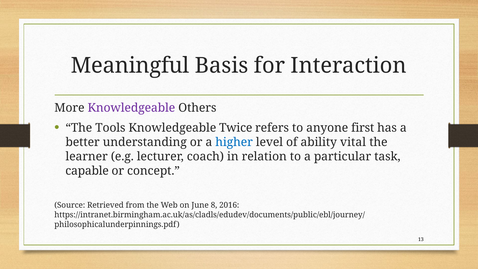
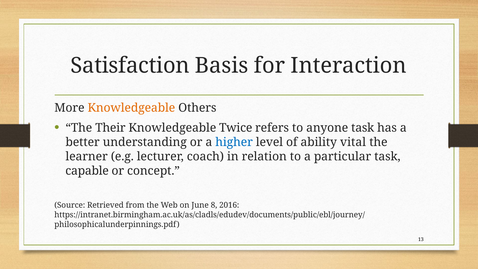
Meaningful: Meaningful -> Satisfaction
Knowledgeable at (131, 108) colour: purple -> orange
Tools: Tools -> Their
anyone first: first -> task
